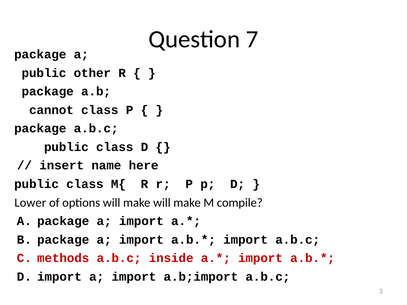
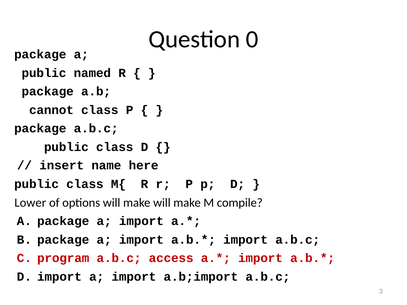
7: 7 -> 0
other: other -> named
methods: methods -> program
inside: inside -> access
